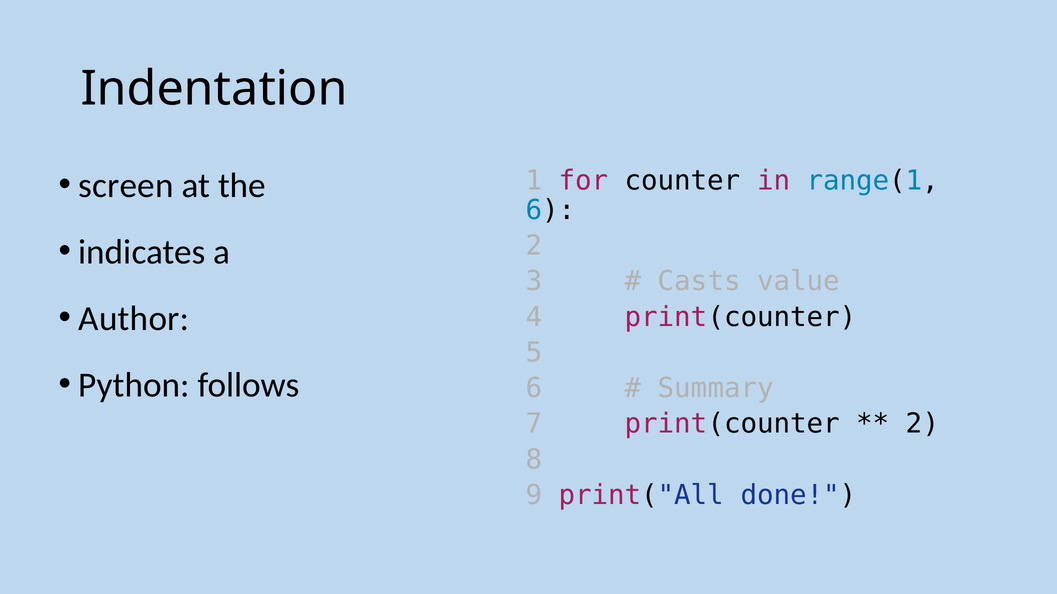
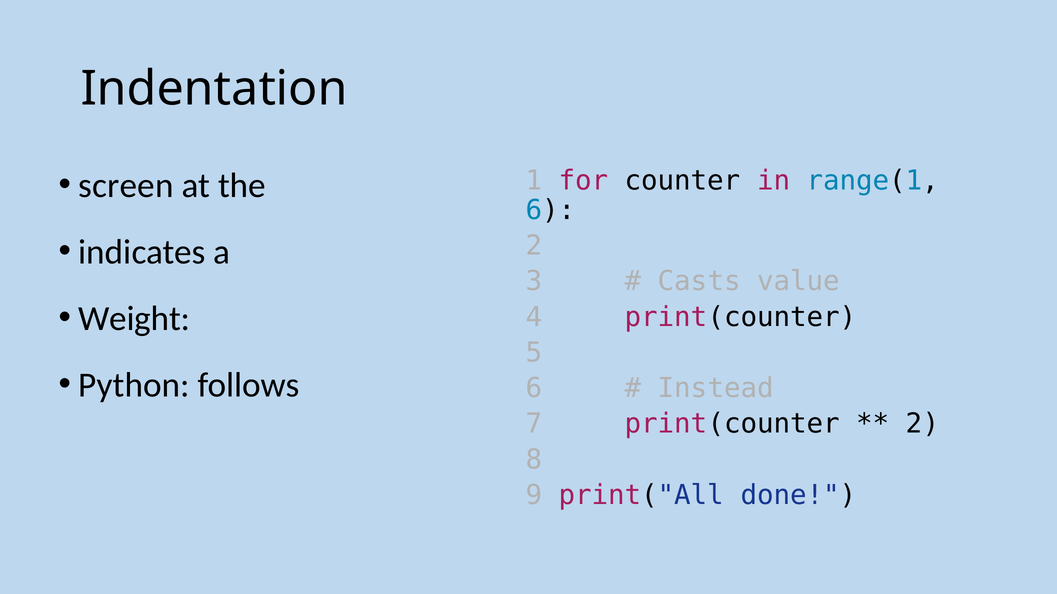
Author: Author -> Weight
Summary: Summary -> Instead
